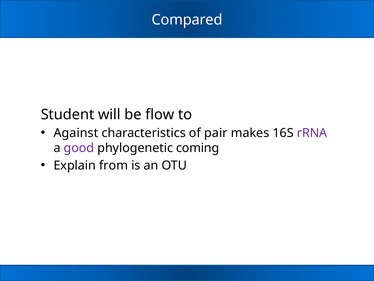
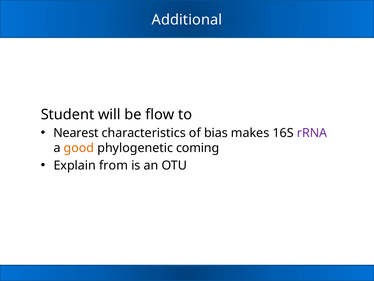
Compared: Compared -> Additional
Against: Against -> Nearest
pair: pair -> bias
good colour: purple -> orange
